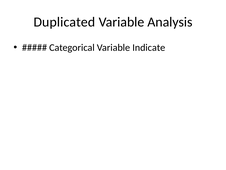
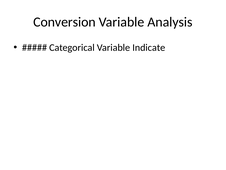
Duplicated: Duplicated -> Conversion
